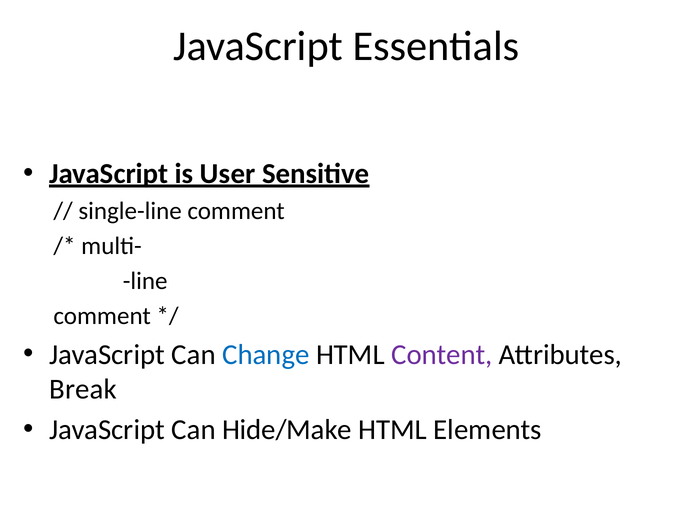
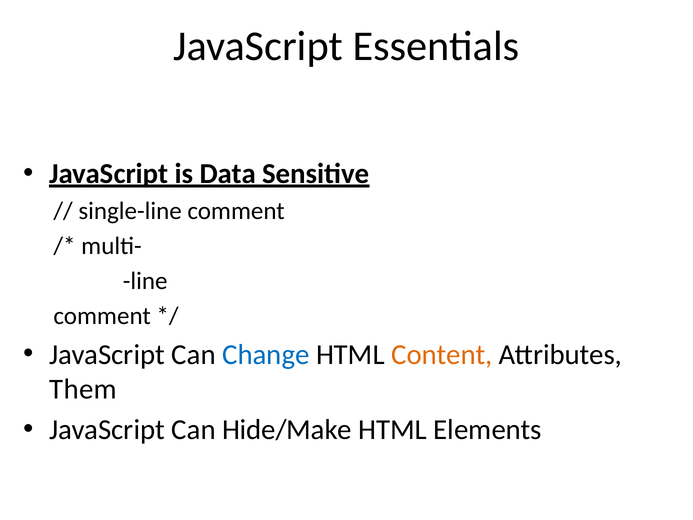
User: User -> Data
Content colour: purple -> orange
Break: Break -> Them
